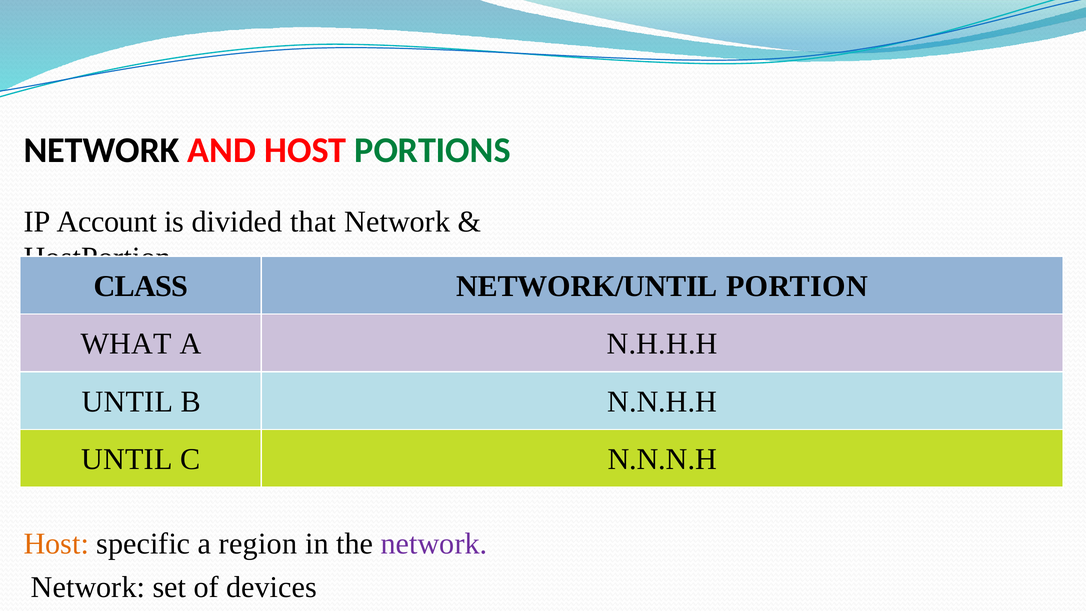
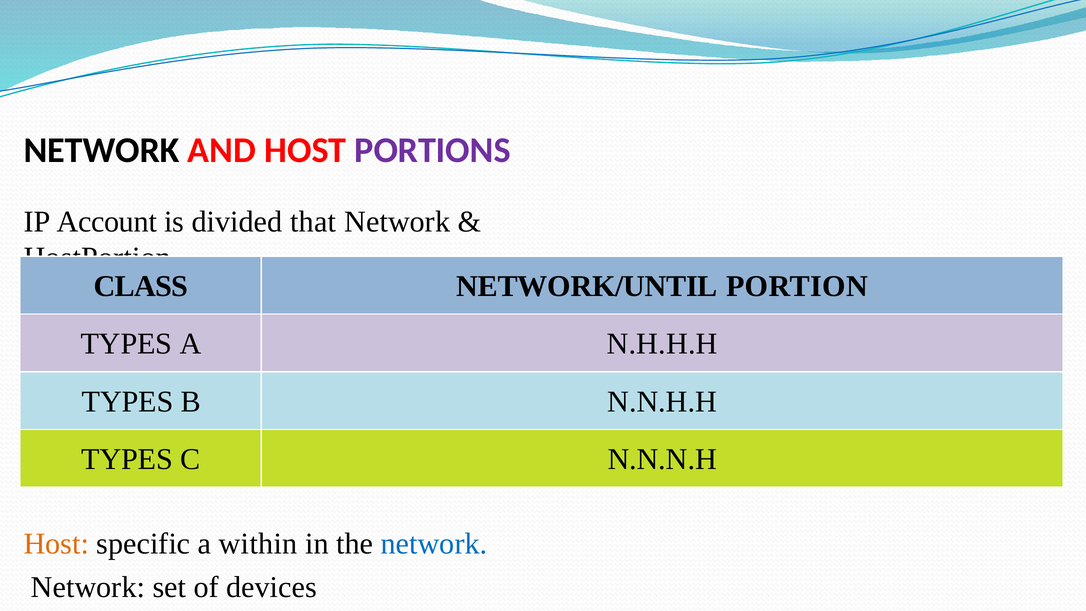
PORTIONS colour: green -> purple
WHAT at (126, 344): WHAT -> TYPES
UNTIL at (127, 402): UNTIL -> TYPES
UNTIL at (127, 459): UNTIL -> TYPES
region: region -> within
network at (434, 544) colour: purple -> blue
